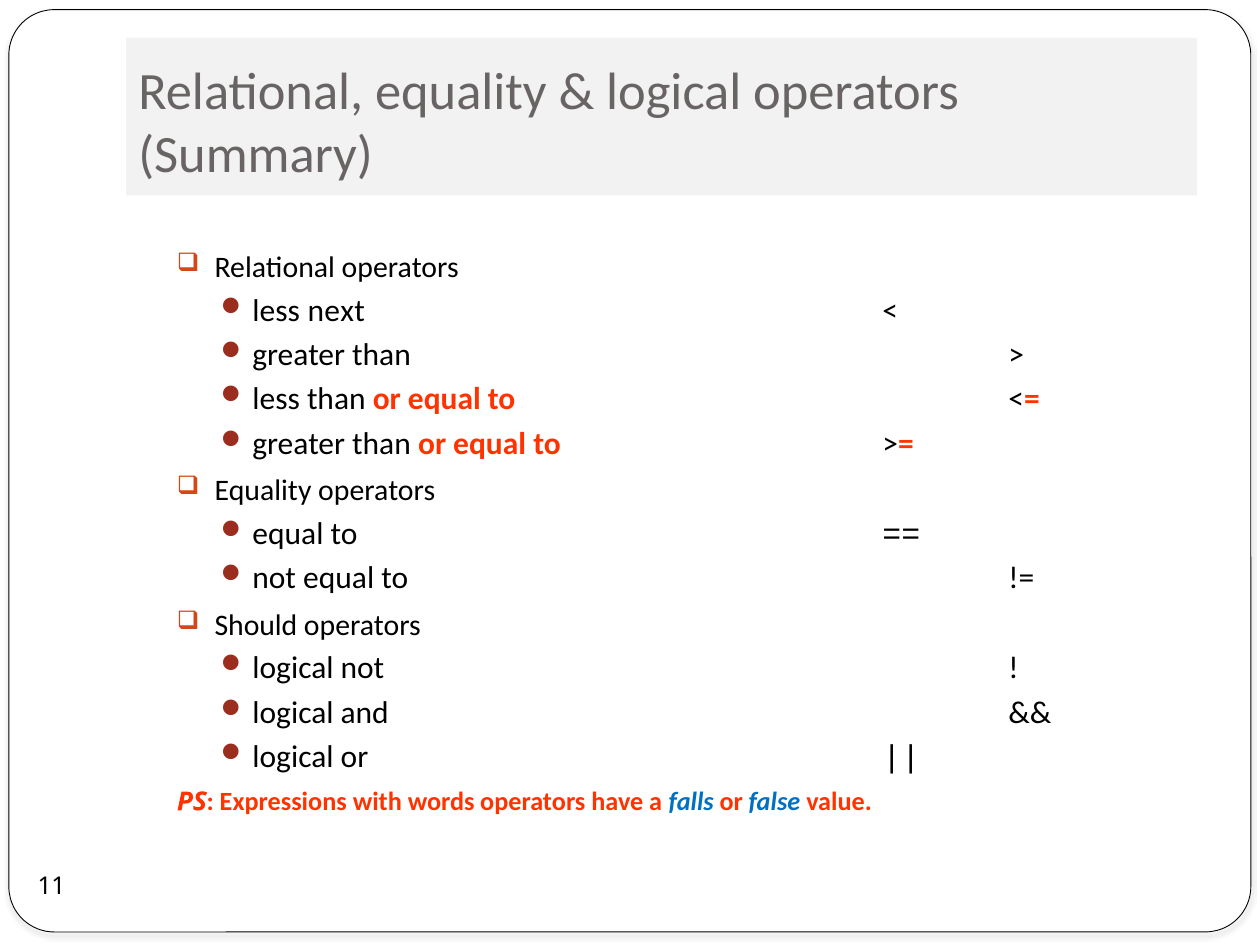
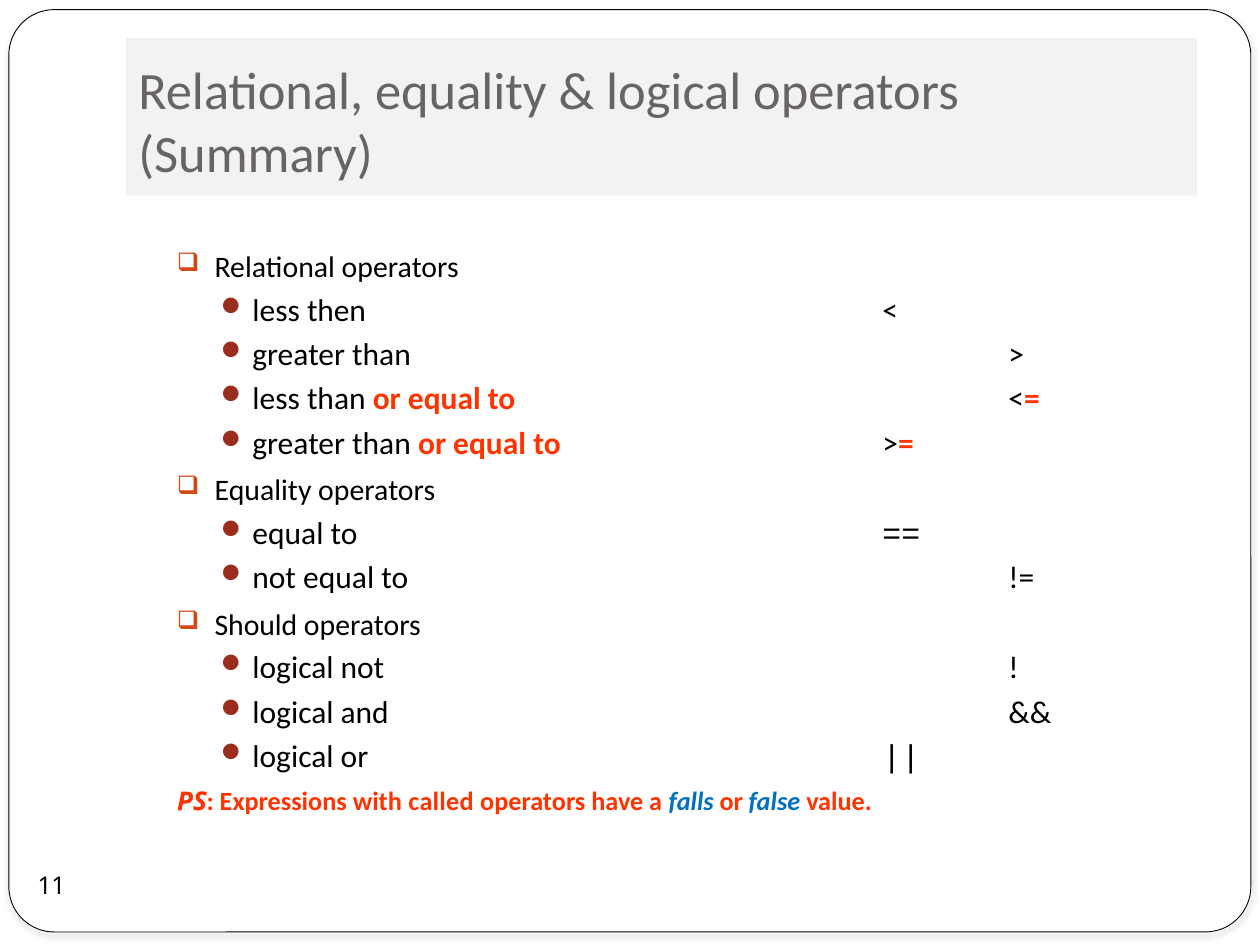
next: next -> then
words: words -> called
